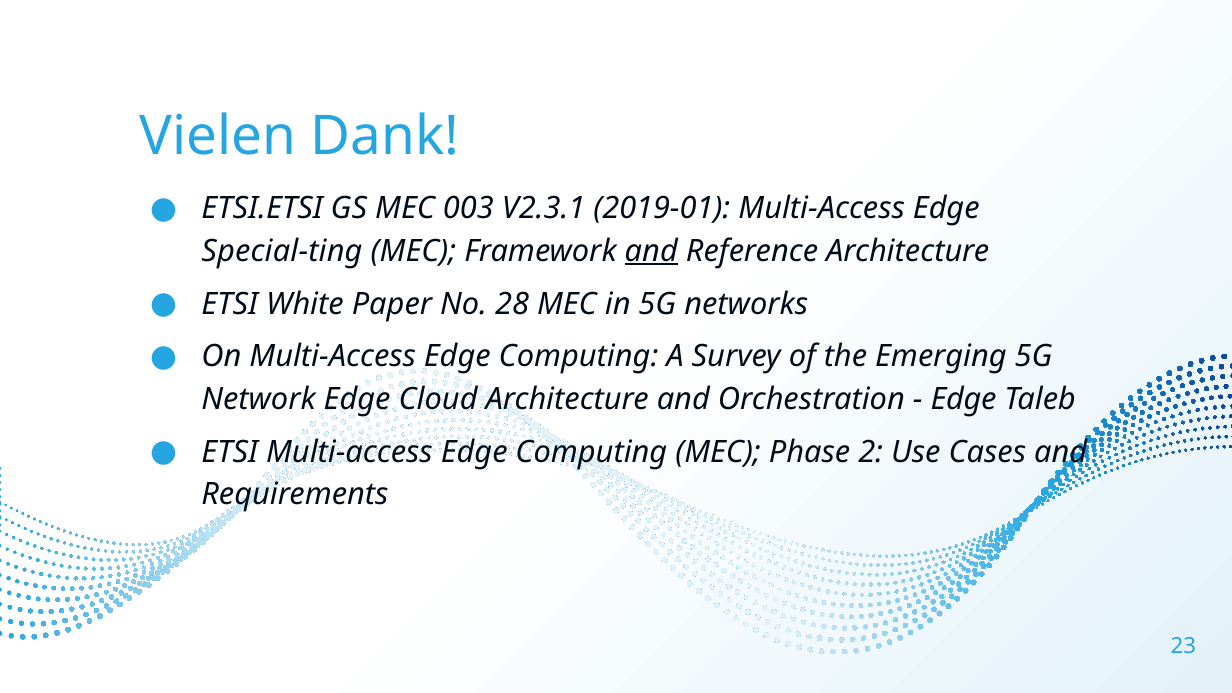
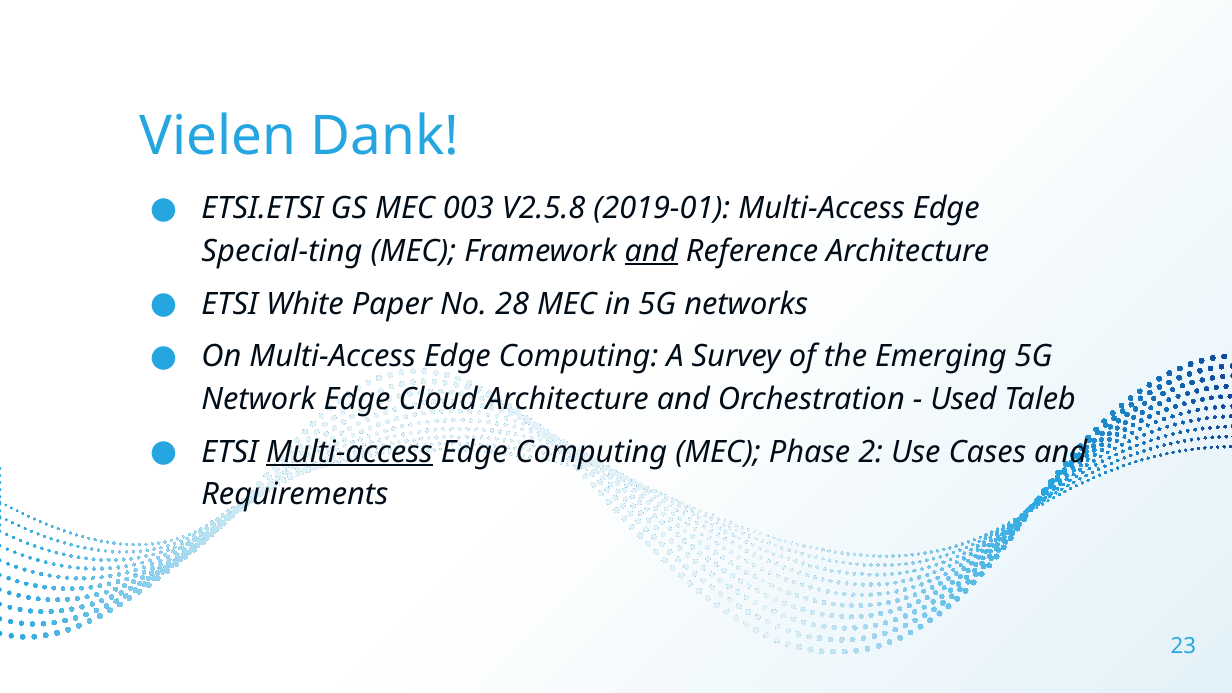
V2.3.1: V2.3.1 -> V2.5.8
Edge at (964, 399): Edge -> Used
Multi-access at (349, 452) underline: none -> present
